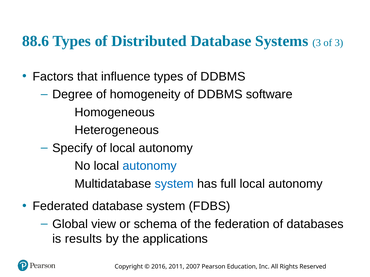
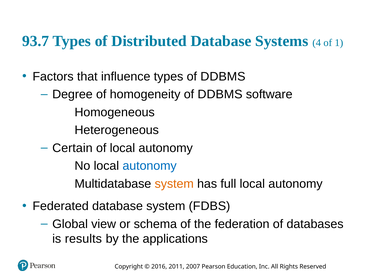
88.6: 88.6 -> 93.7
Systems 3: 3 -> 4
of 3: 3 -> 1
Specify: Specify -> Certain
system at (174, 184) colour: blue -> orange
